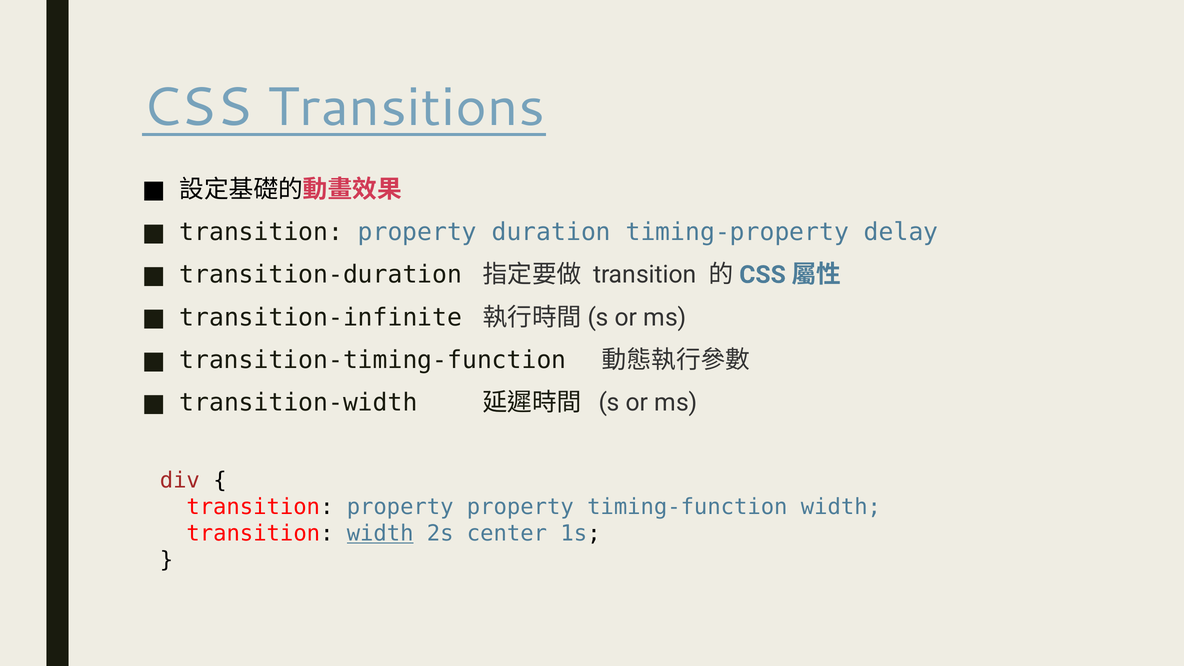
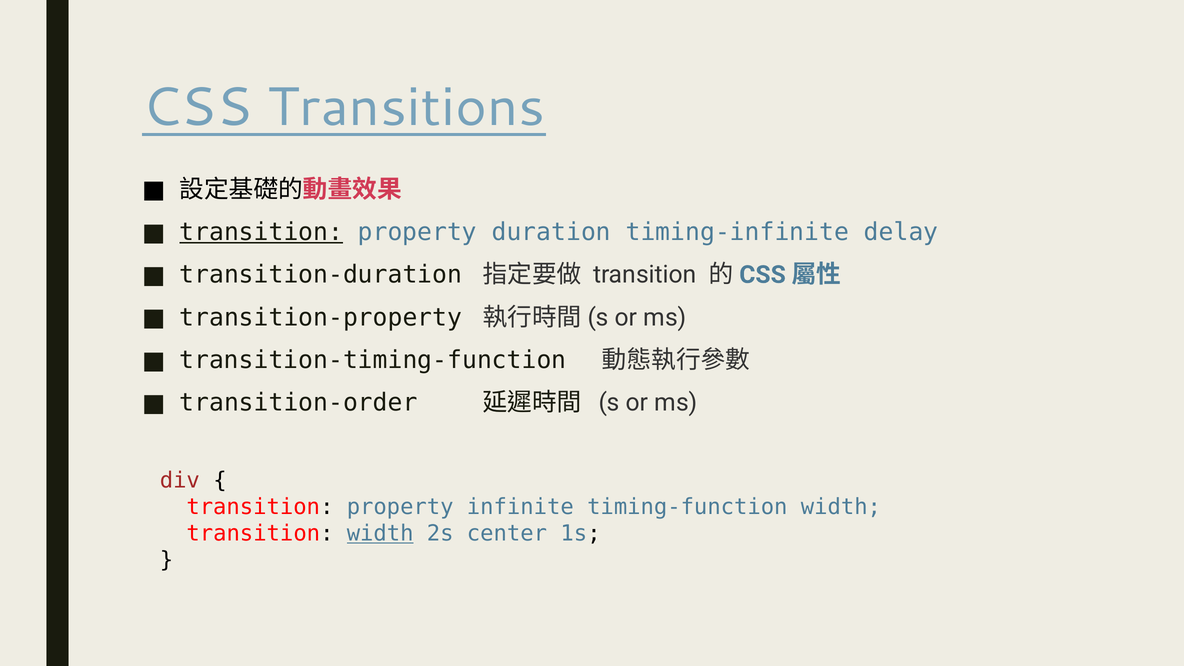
transition at (261, 232) underline: none -> present
timing-property: timing-property -> timing-infinite
transition-infinite: transition-infinite -> transition-property
transition-width: transition-width -> transition-order
property property: property -> infinite
